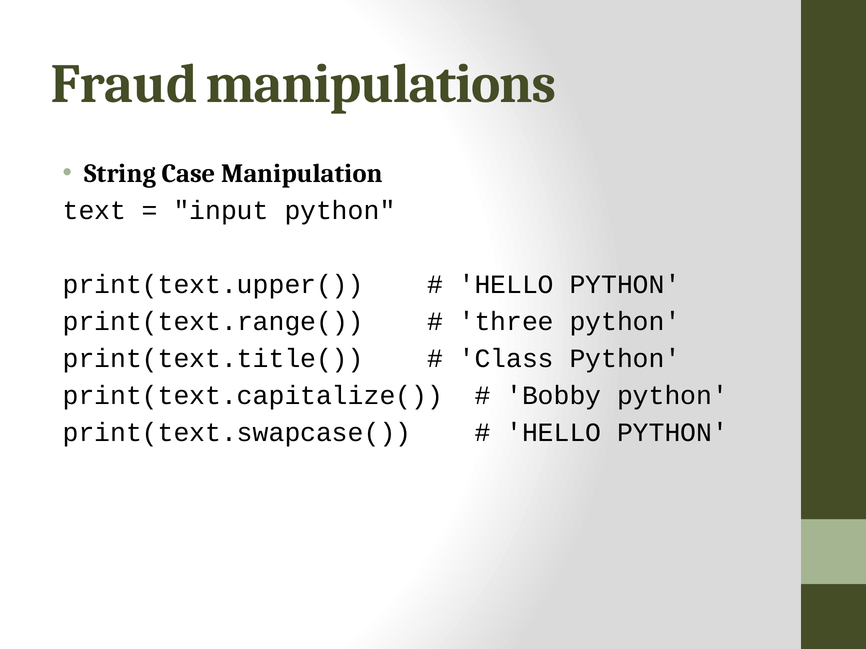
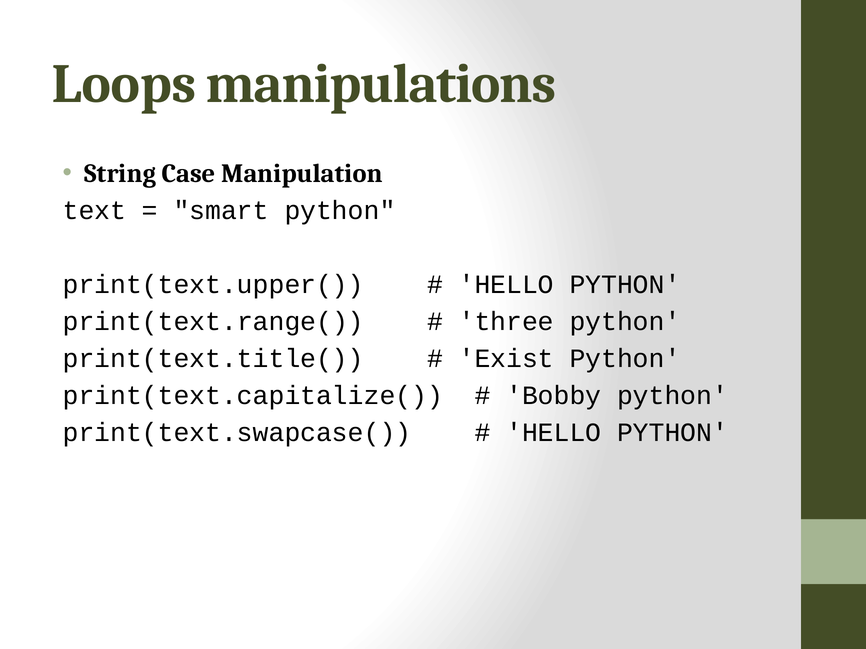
Fraud: Fraud -> Loops
input: input -> smart
Class: Class -> Exist
